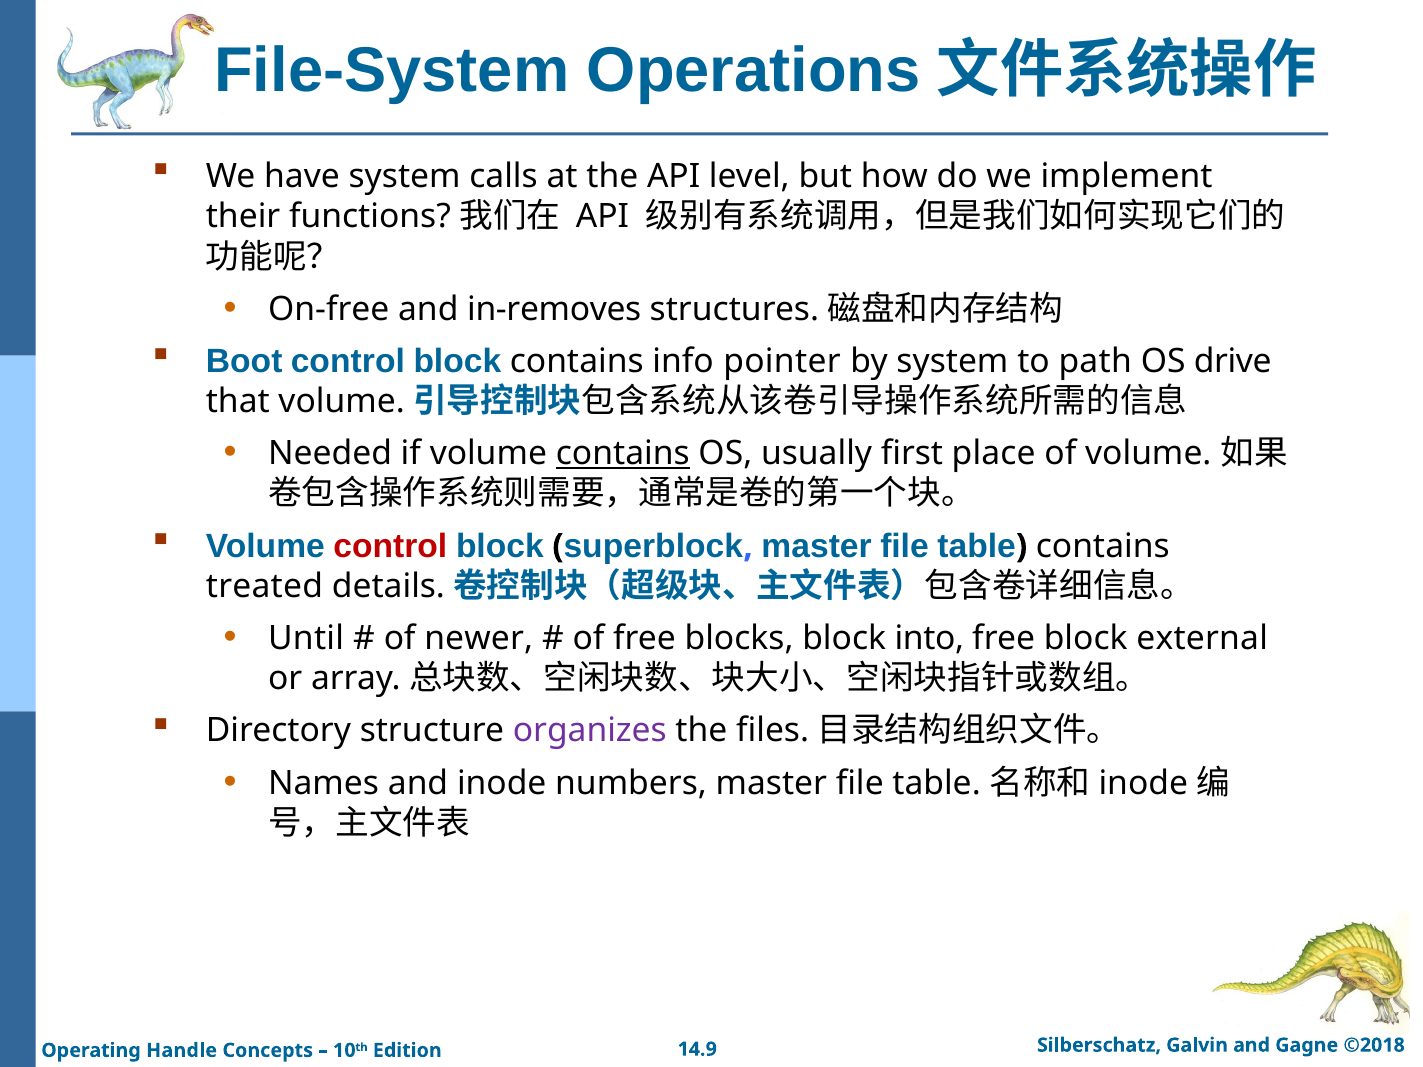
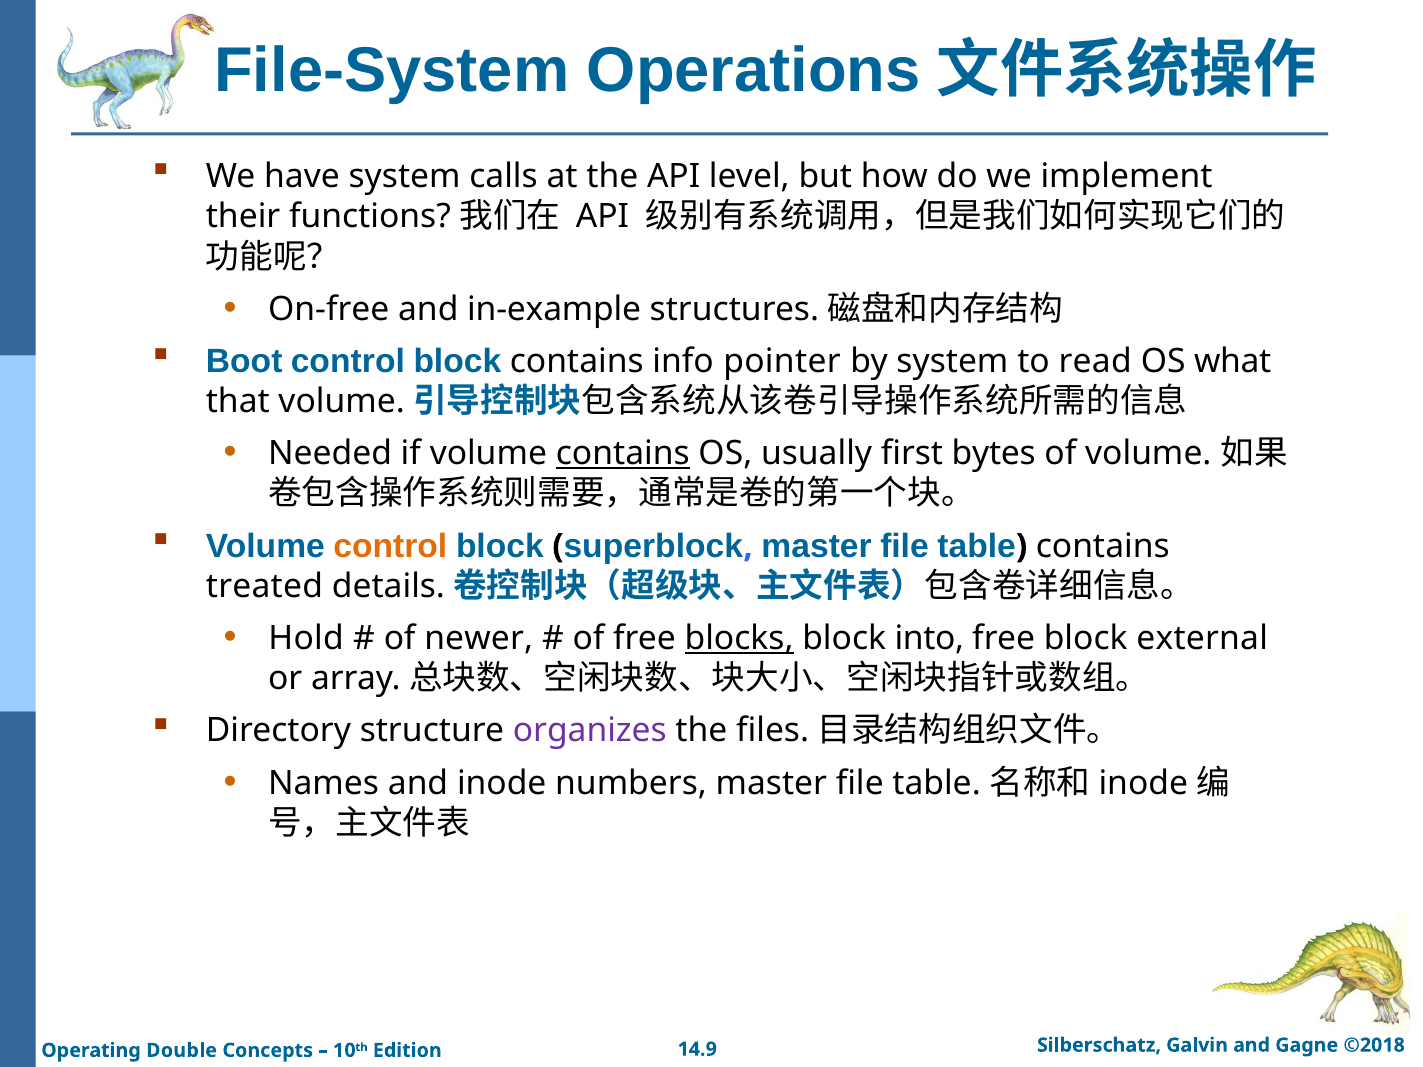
in-removes: in-removes -> in-example
path: path -> read
drive: drive -> what
place: place -> bytes
control at (390, 546) colour: red -> orange
Until: Until -> Hold
blocks underline: none -> present
Handle: Handle -> Double
